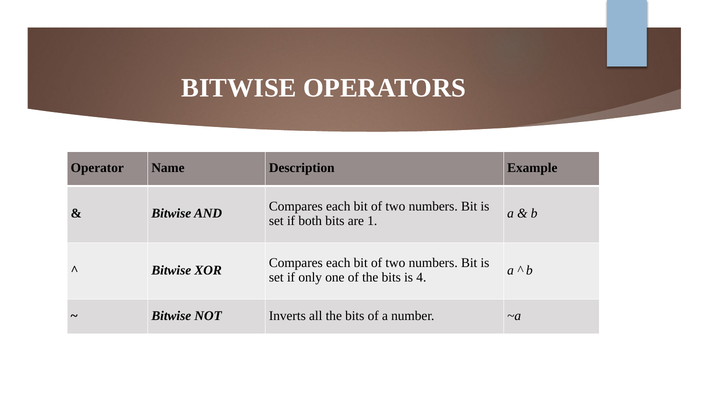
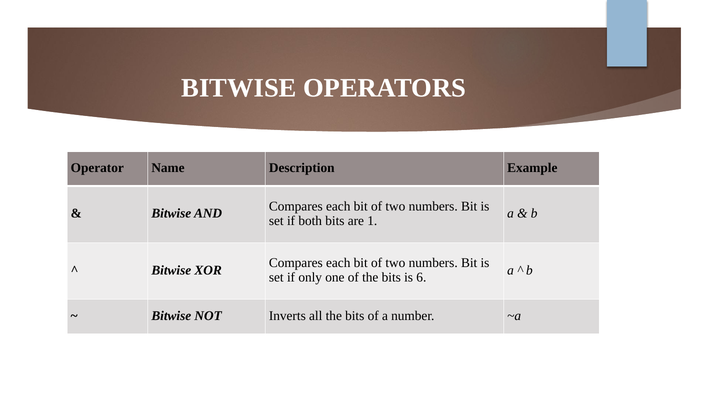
4: 4 -> 6
